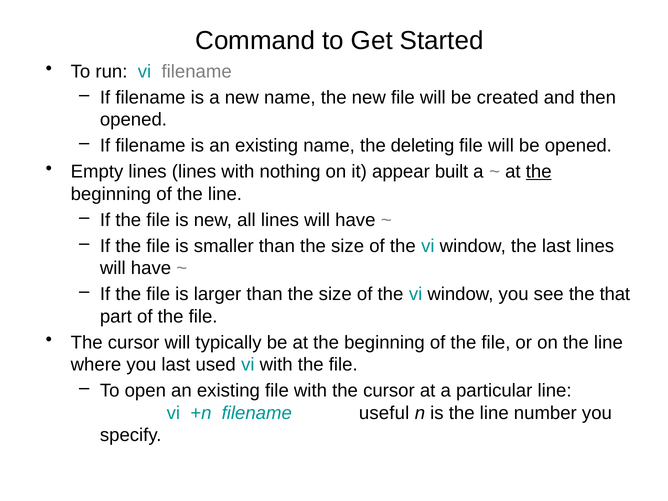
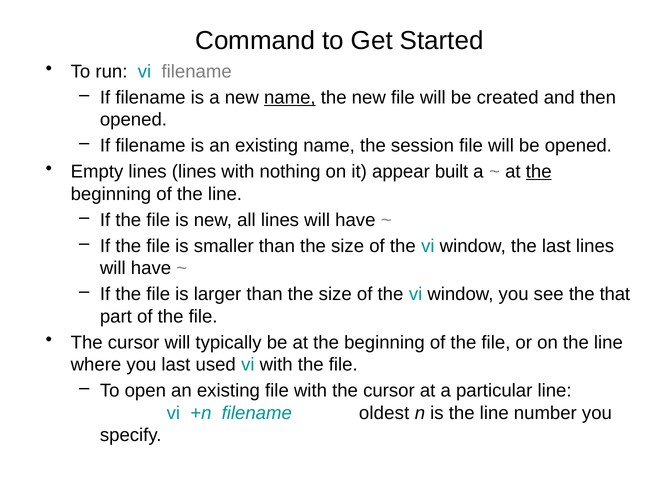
name at (290, 97) underline: none -> present
deleting: deleting -> session
useful: useful -> oldest
